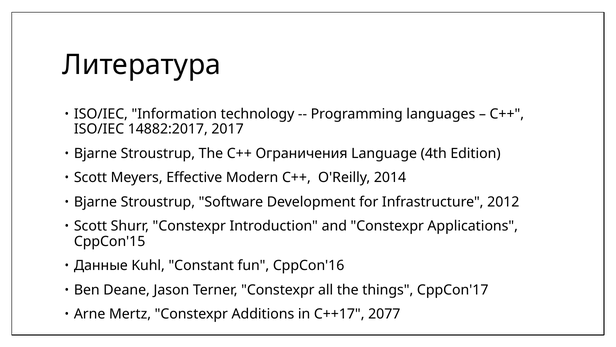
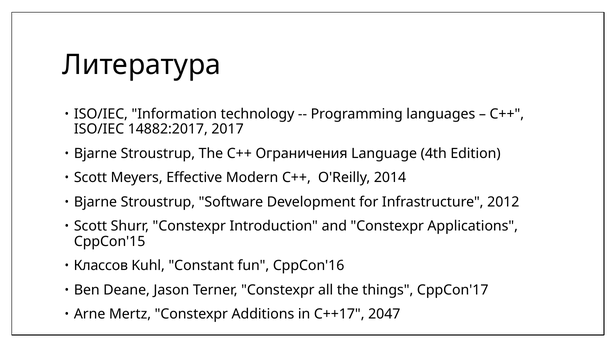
Данные: Данные -> Классов
2077: 2077 -> 2047
